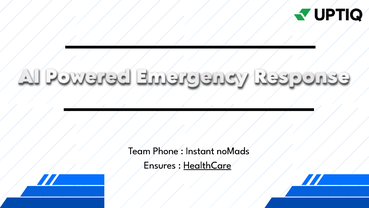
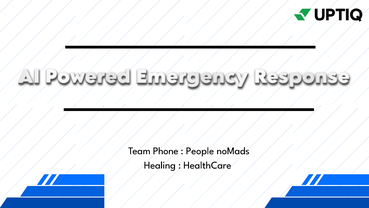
Instant: Instant -> People
Ensures: Ensures -> Healing
HealthCare underline: present -> none
